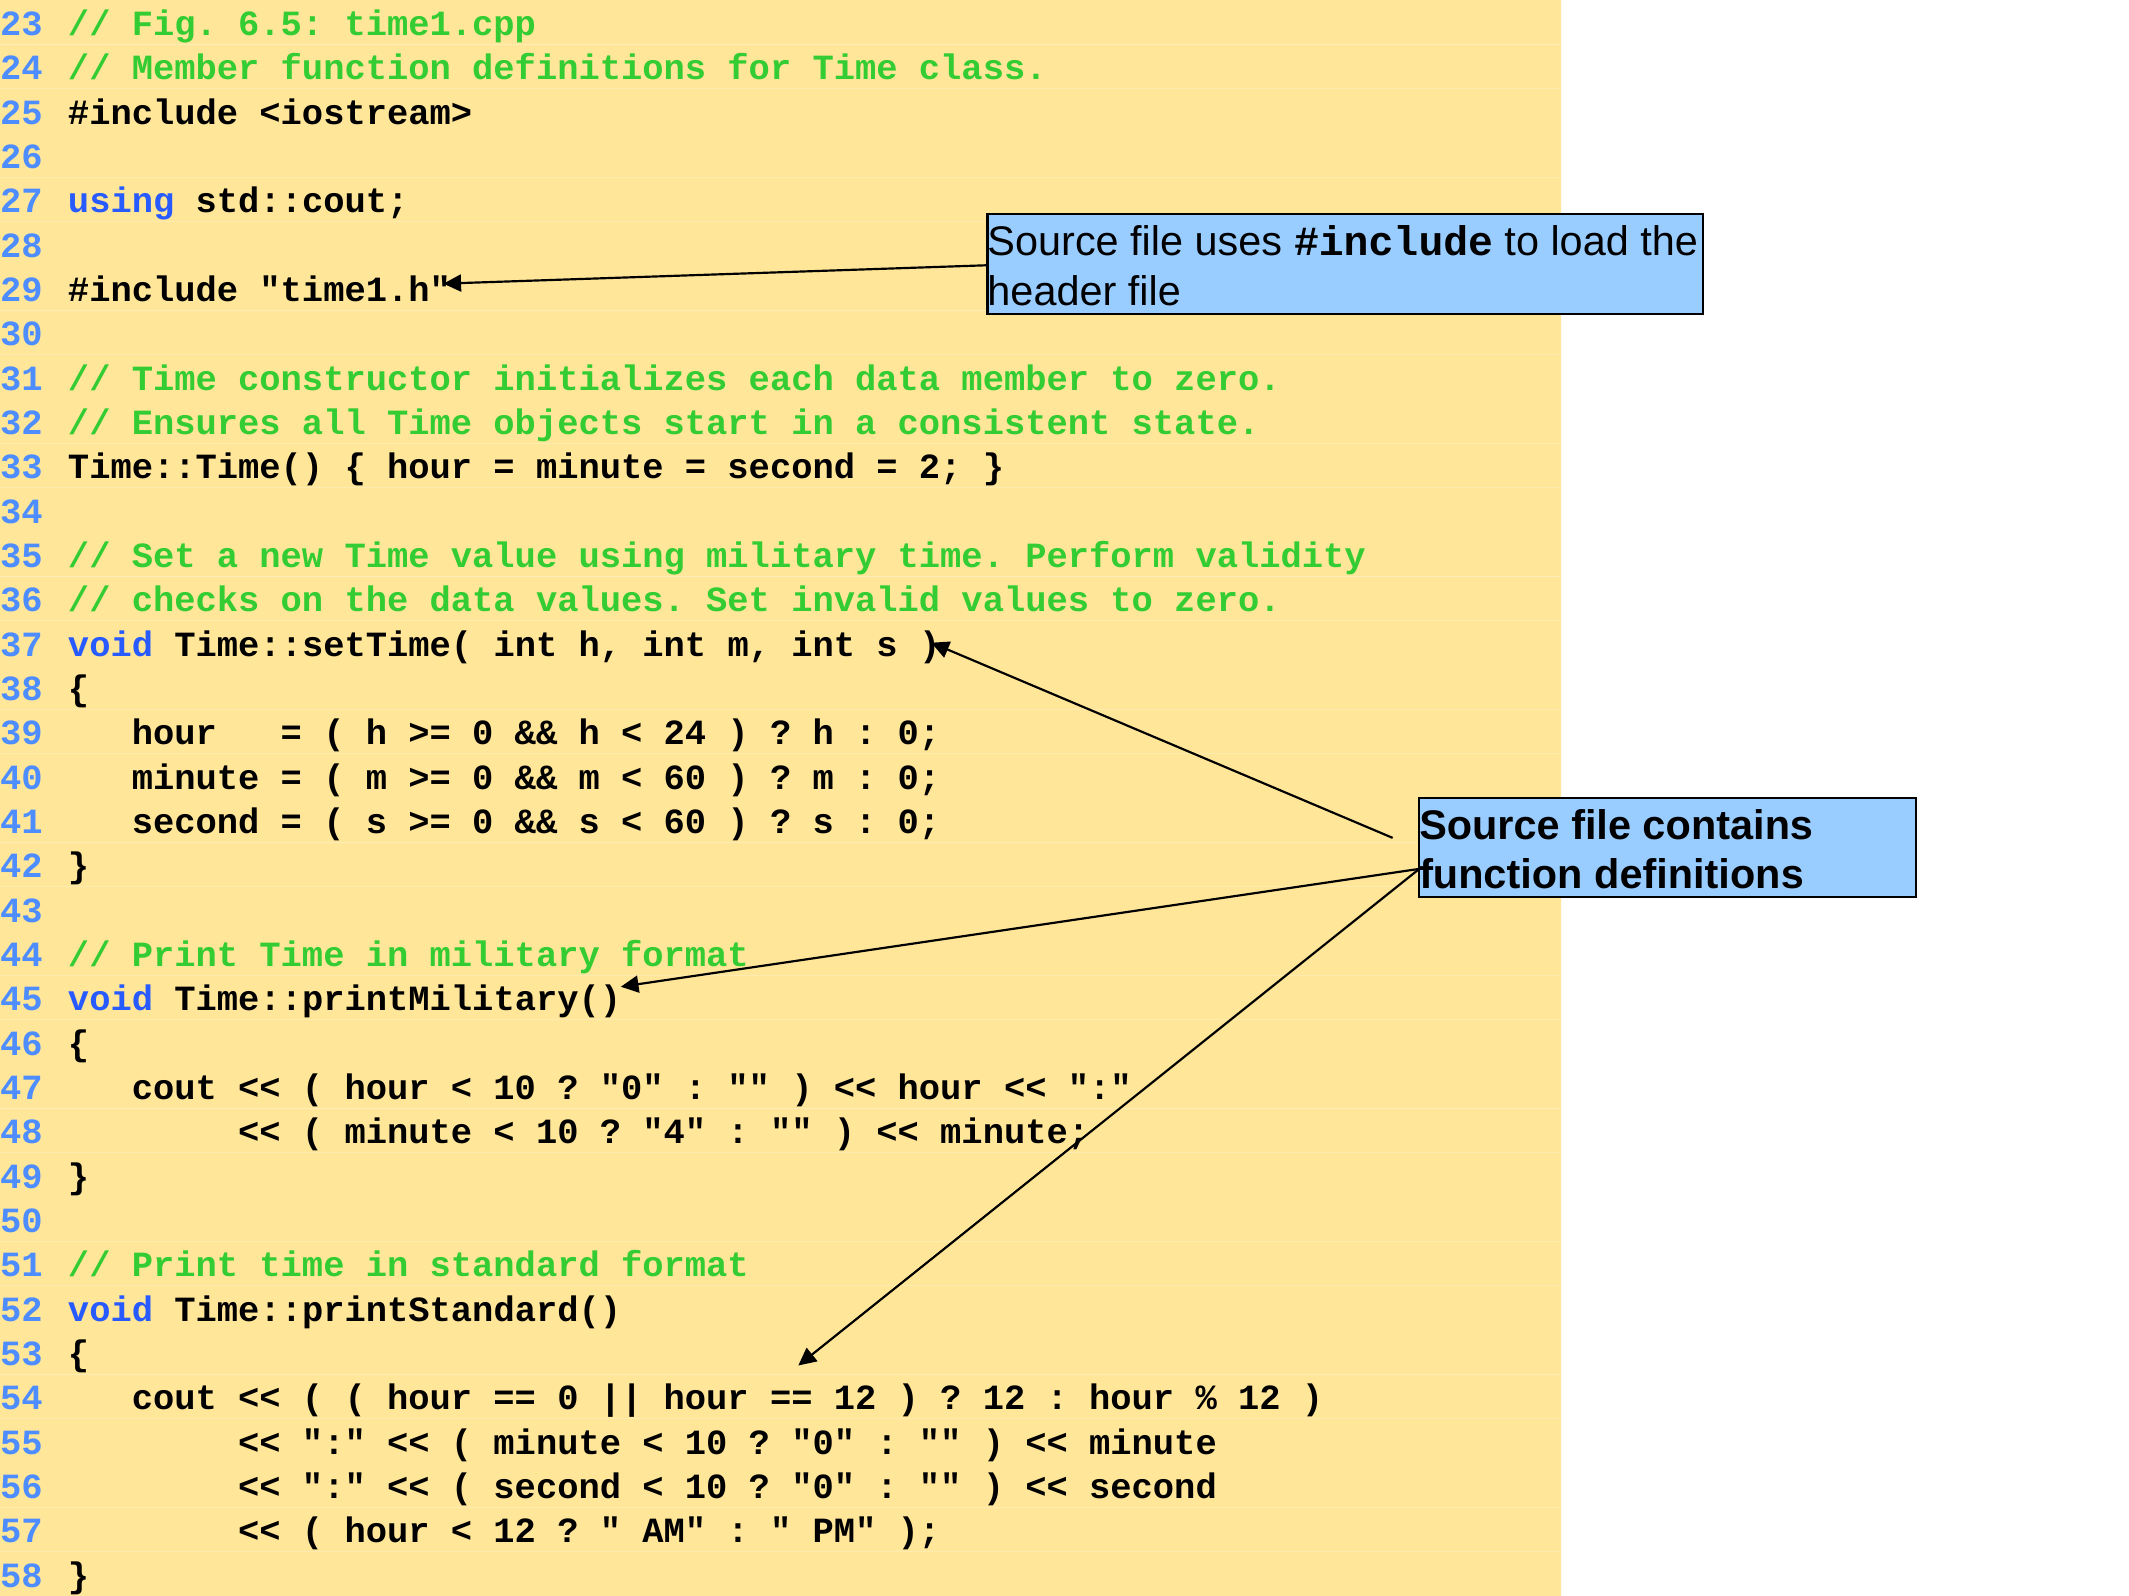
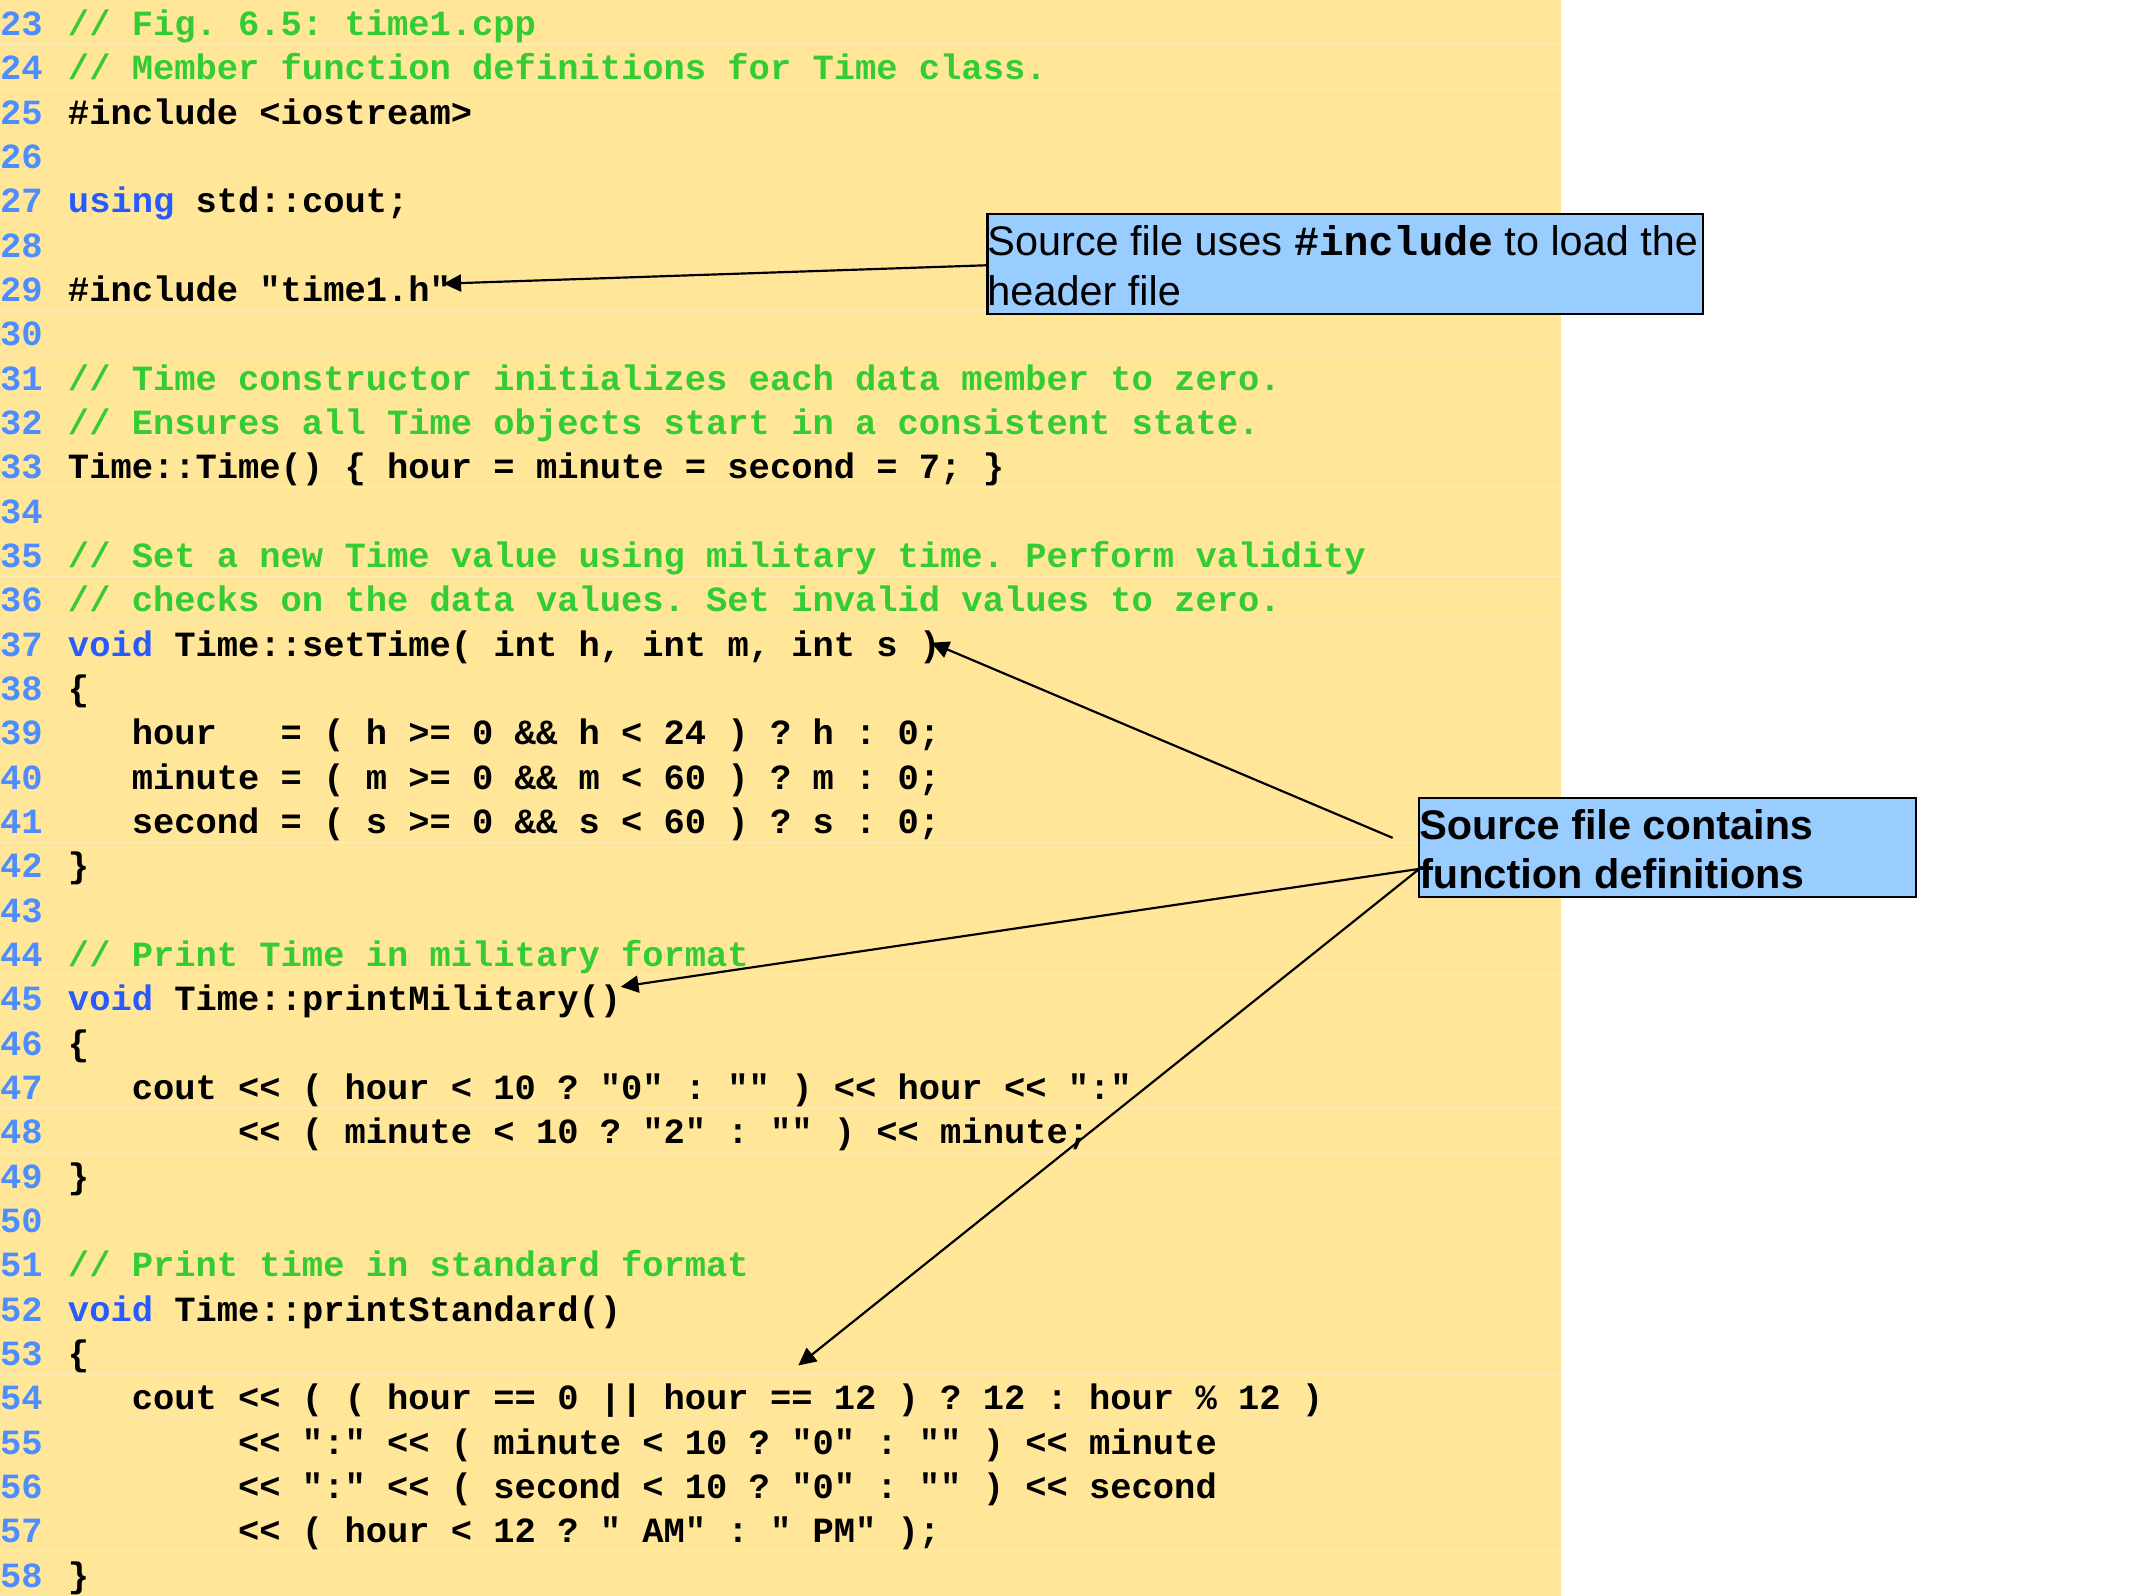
2: 2 -> 7
4: 4 -> 2
